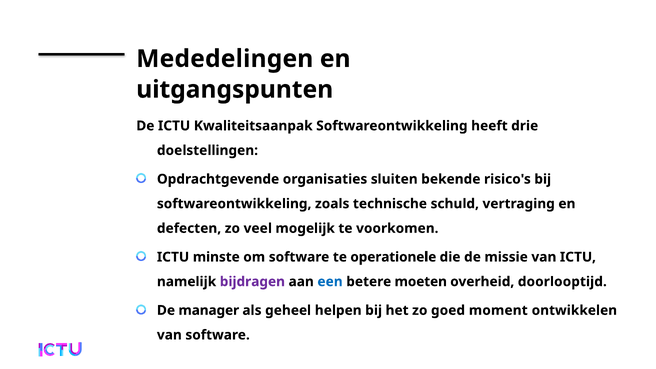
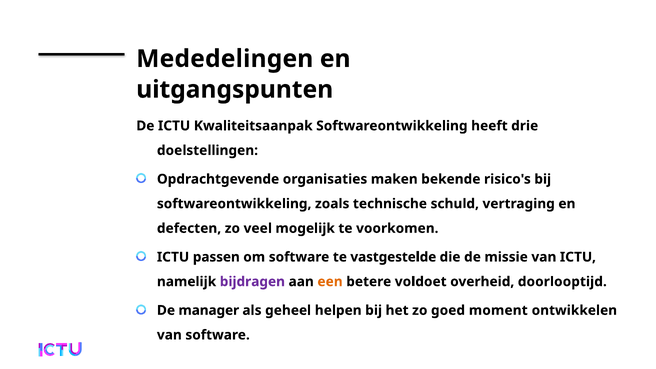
sluiten: sluiten -> maken
minste: minste -> passen
operationele: operationele -> vastgestelde
een colour: blue -> orange
moeten: moeten -> voldoet
